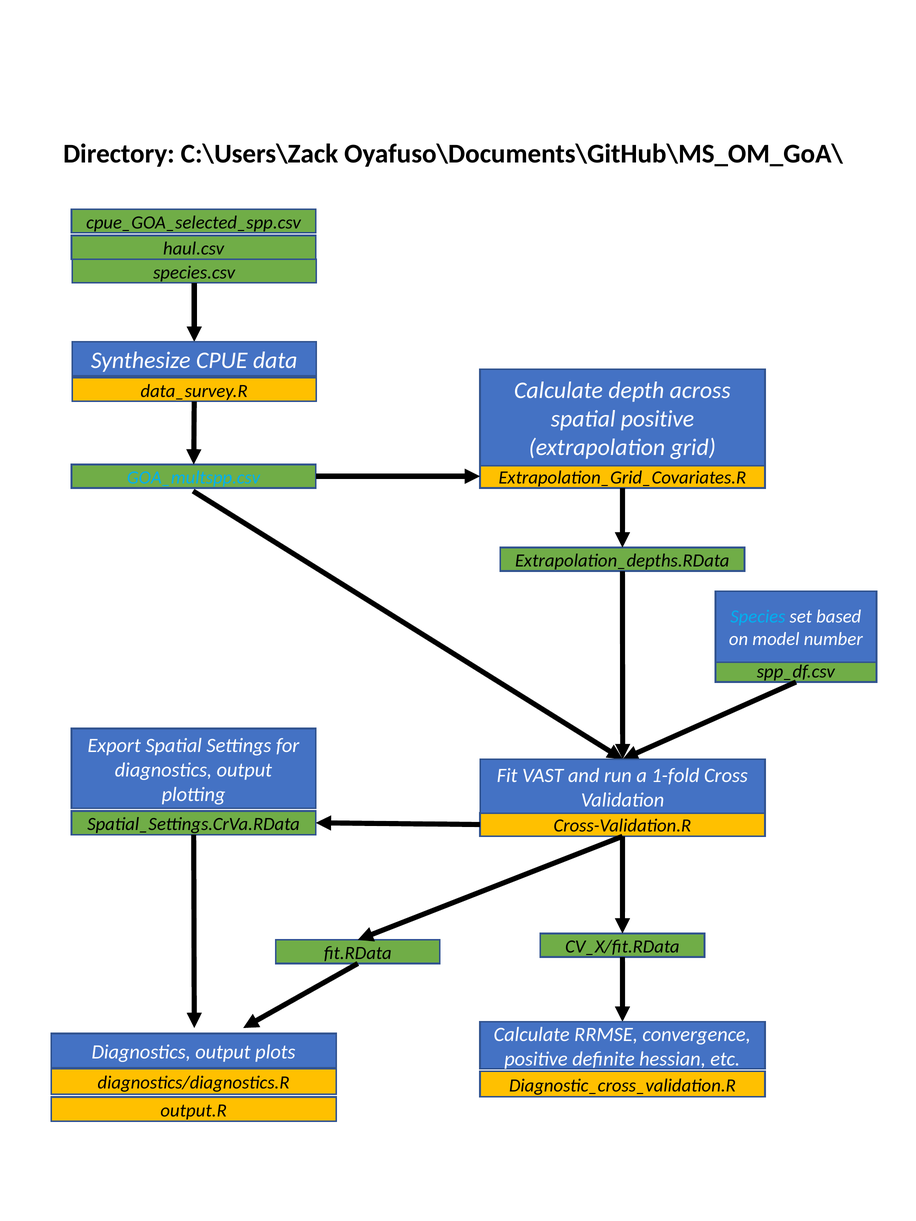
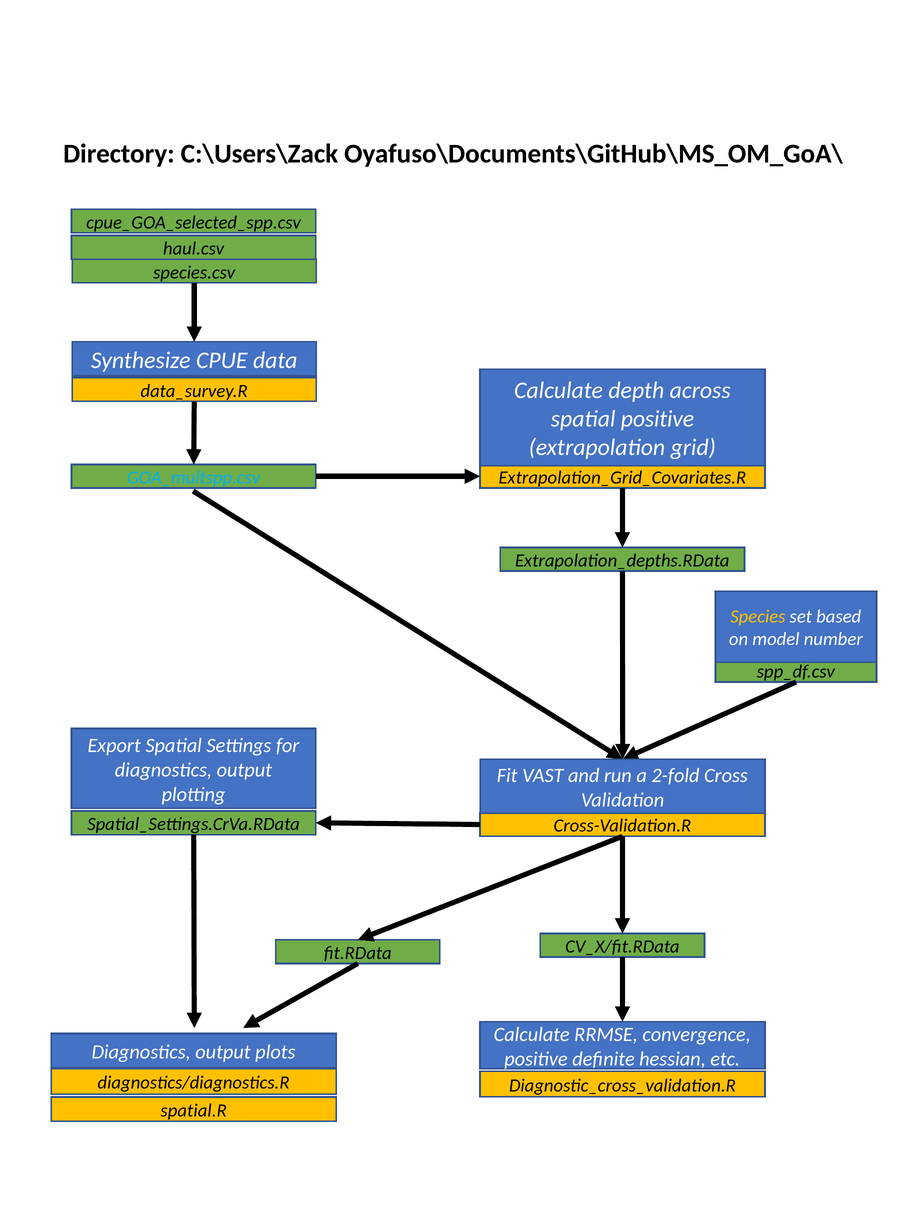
Species colour: light blue -> yellow
1-fold: 1-fold -> 2-fold
output.R: output.R -> spatial.R
